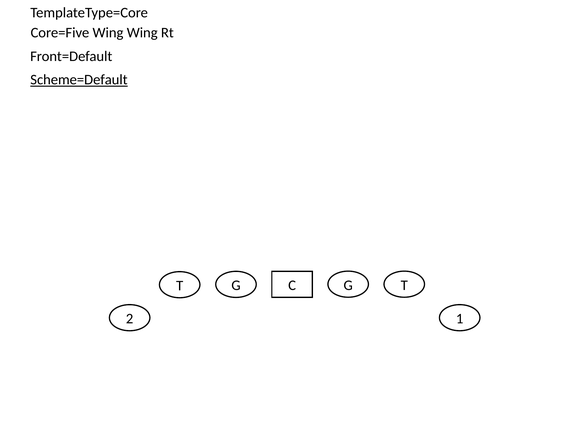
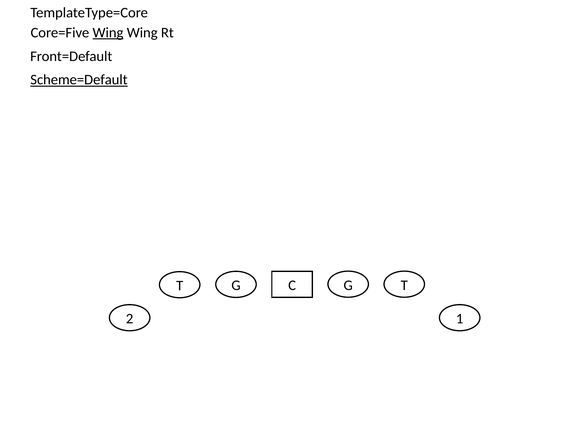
Wing at (108, 33) underline: none -> present
